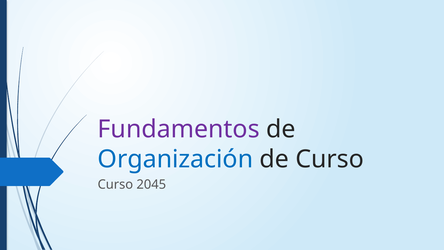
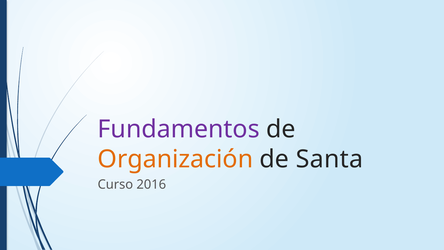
Organización colour: blue -> orange
de Curso: Curso -> Santa
2045: 2045 -> 2016
